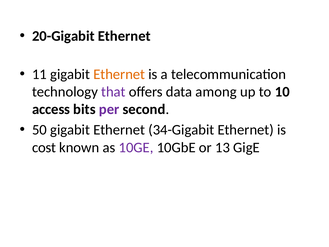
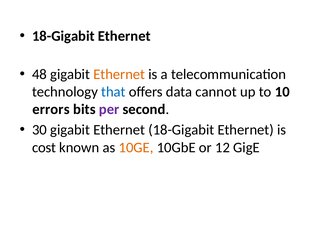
20-Gigabit at (63, 36): 20-Gigabit -> 18-Gigabit
11: 11 -> 48
that colour: purple -> blue
among: among -> cannot
access: access -> errors
50: 50 -> 30
Ethernet 34-Gigabit: 34-Gigabit -> 18-Gigabit
10GE colour: purple -> orange
13: 13 -> 12
